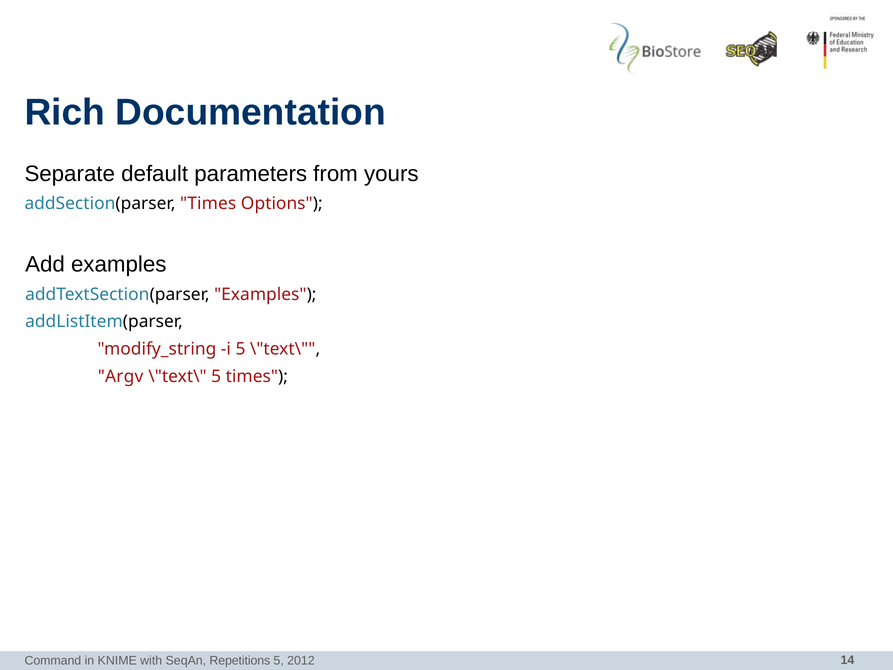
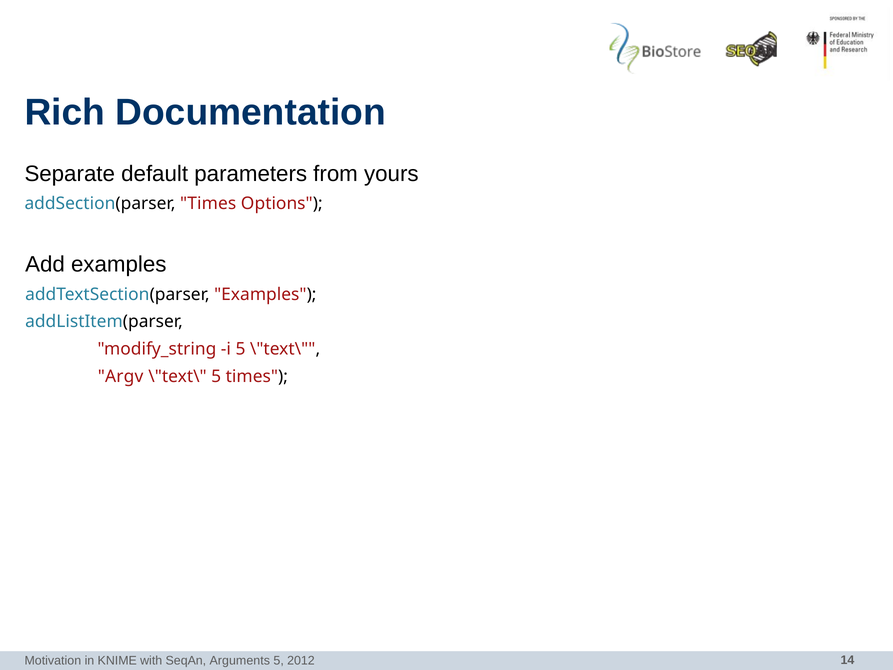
Command: Command -> Motivation
Repetitions: Repetitions -> Arguments
